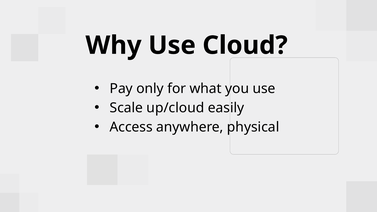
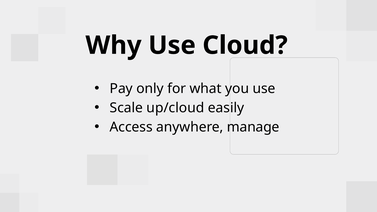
physical: physical -> manage
